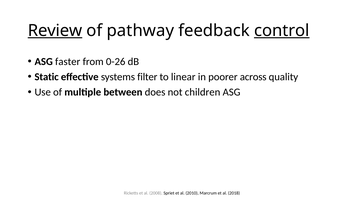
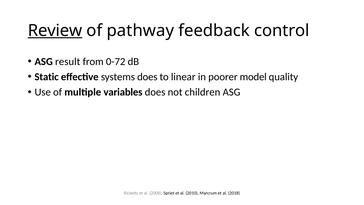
control underline: present -> none
faster: faster -> result
0-26: 0-26 -> 0-72
systems filter: filter -> does
across: across -> model
between: between -> variables
